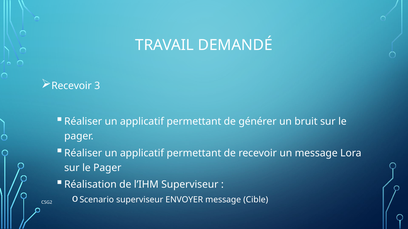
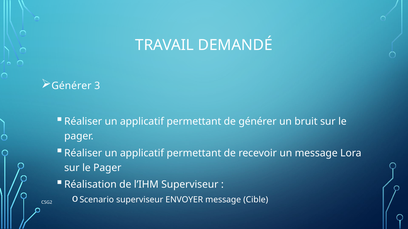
Recevoir at (72, 86): Recevoir -> Générer
